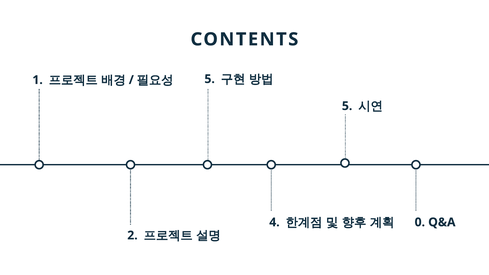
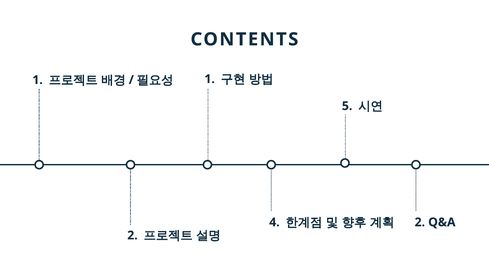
5 at (210, 79): 5 -> 1
0 at (420, 222): 0 -> 2
